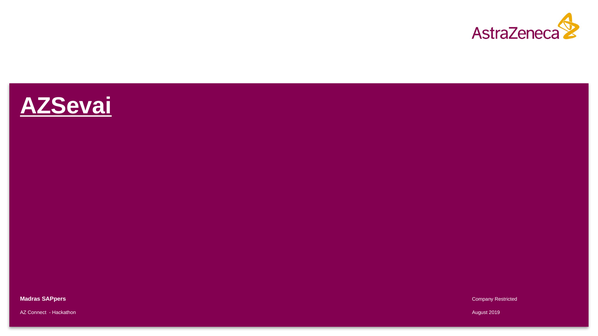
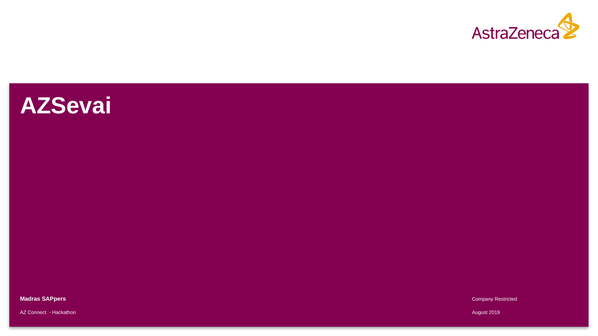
AZSevai underline: present -> none
